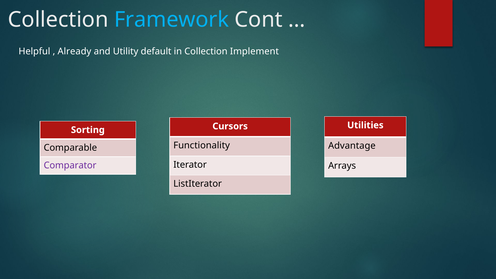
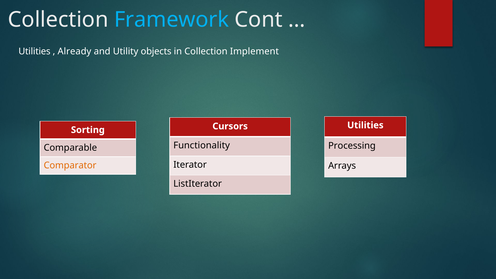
Helpful at (34, 52): Helpful -> Utilities
default: default -> objects
Advantage: Advantage -> Processing
Comparator colour: purple -> orange
